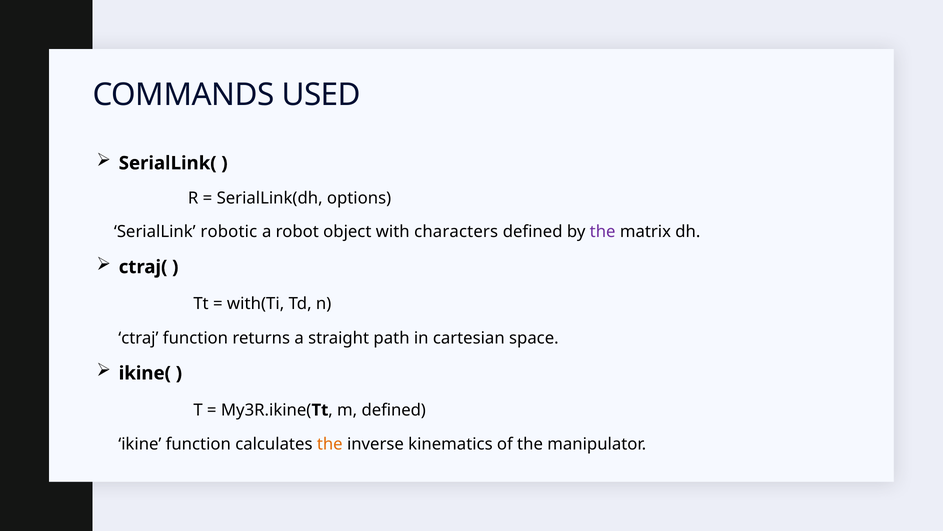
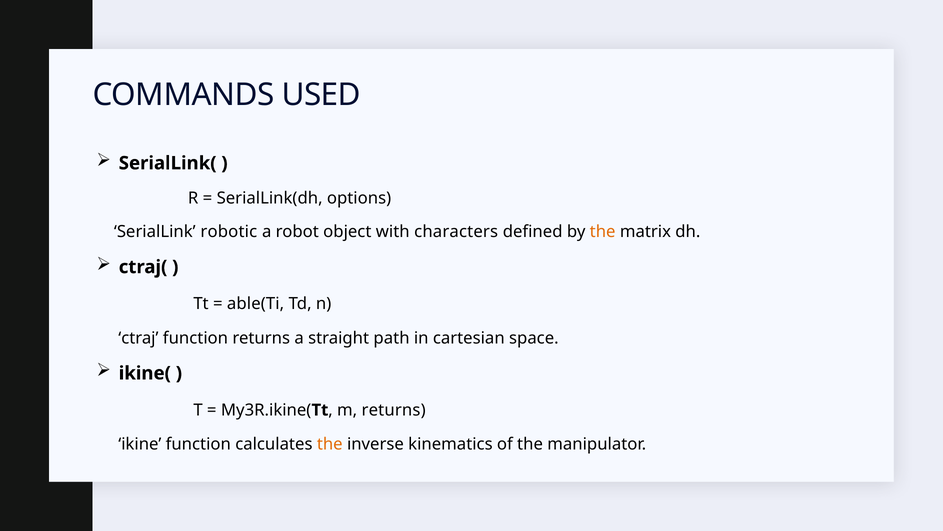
the at (603, 232) colour: purple -> orange
with(Ti: with(Ti -> able(Ti
m defined: defined -> returns
